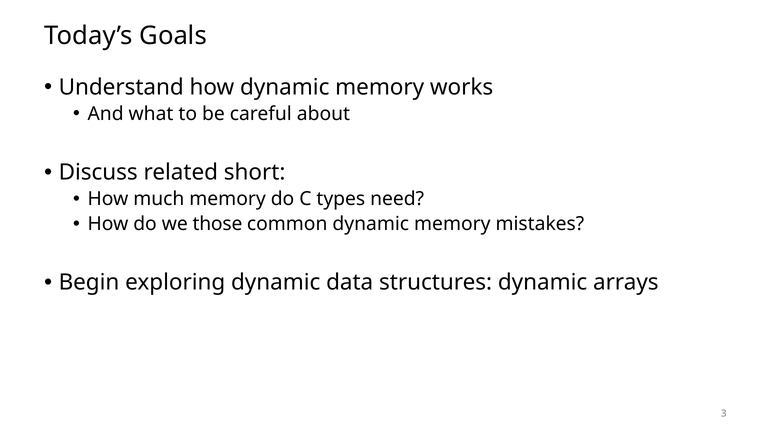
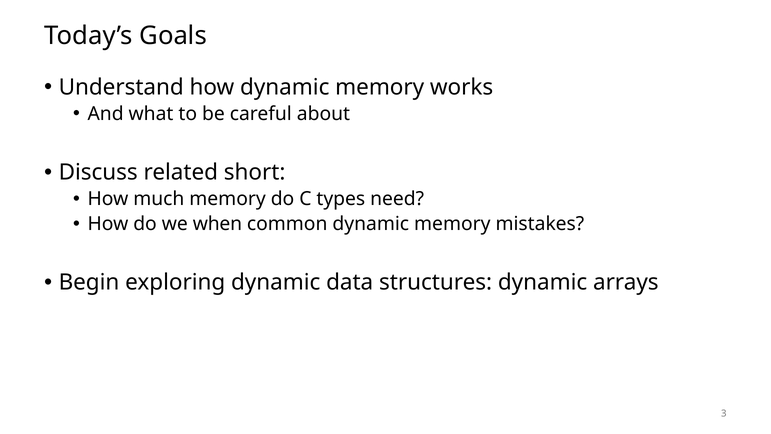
those: those -> when
